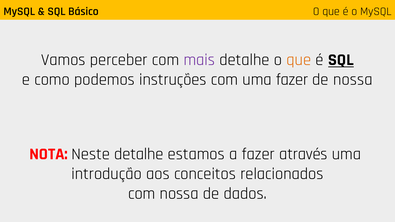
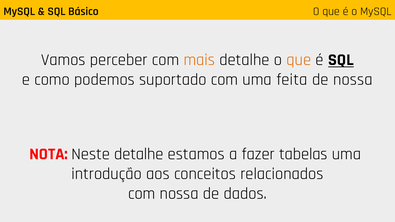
mais colour: purple -> orange
instruções: instruções -> suportado
uma fazer: fazer -> feita
através: através -> tabelas
